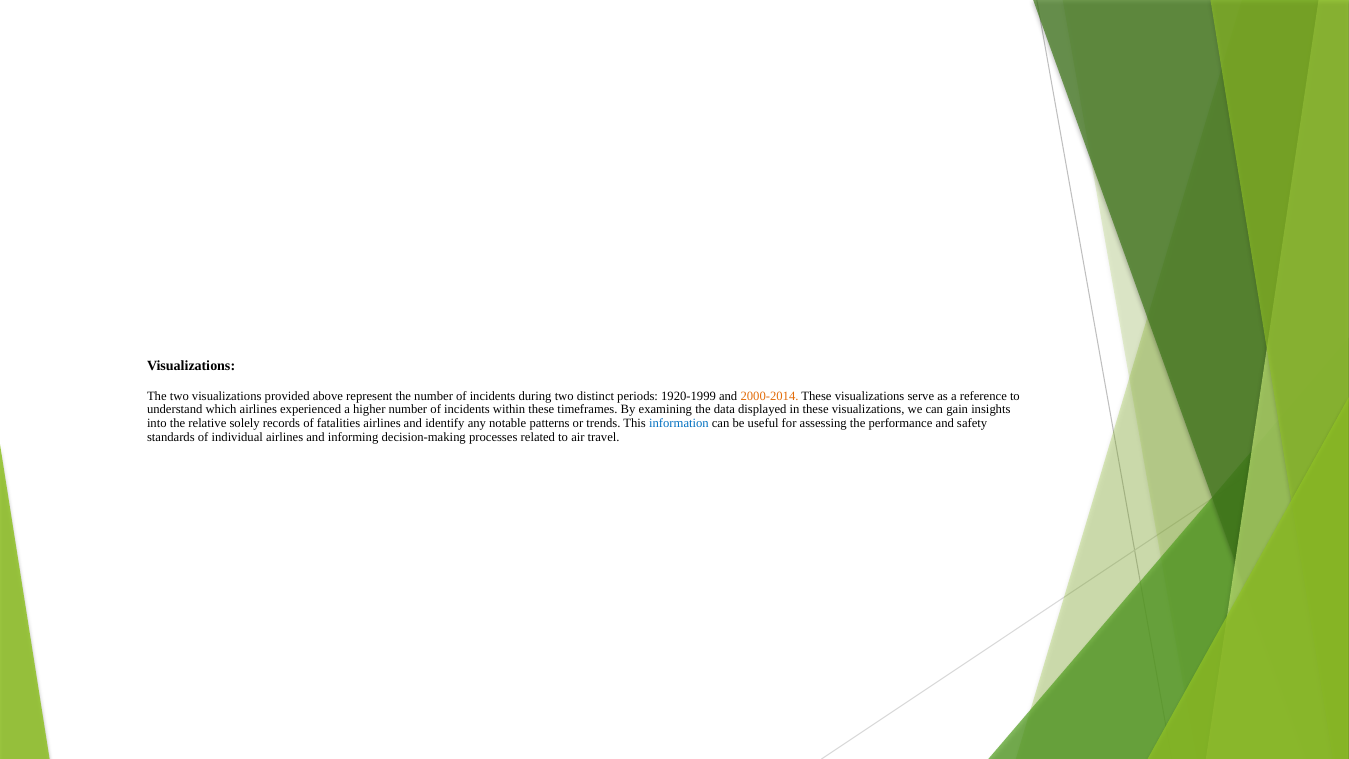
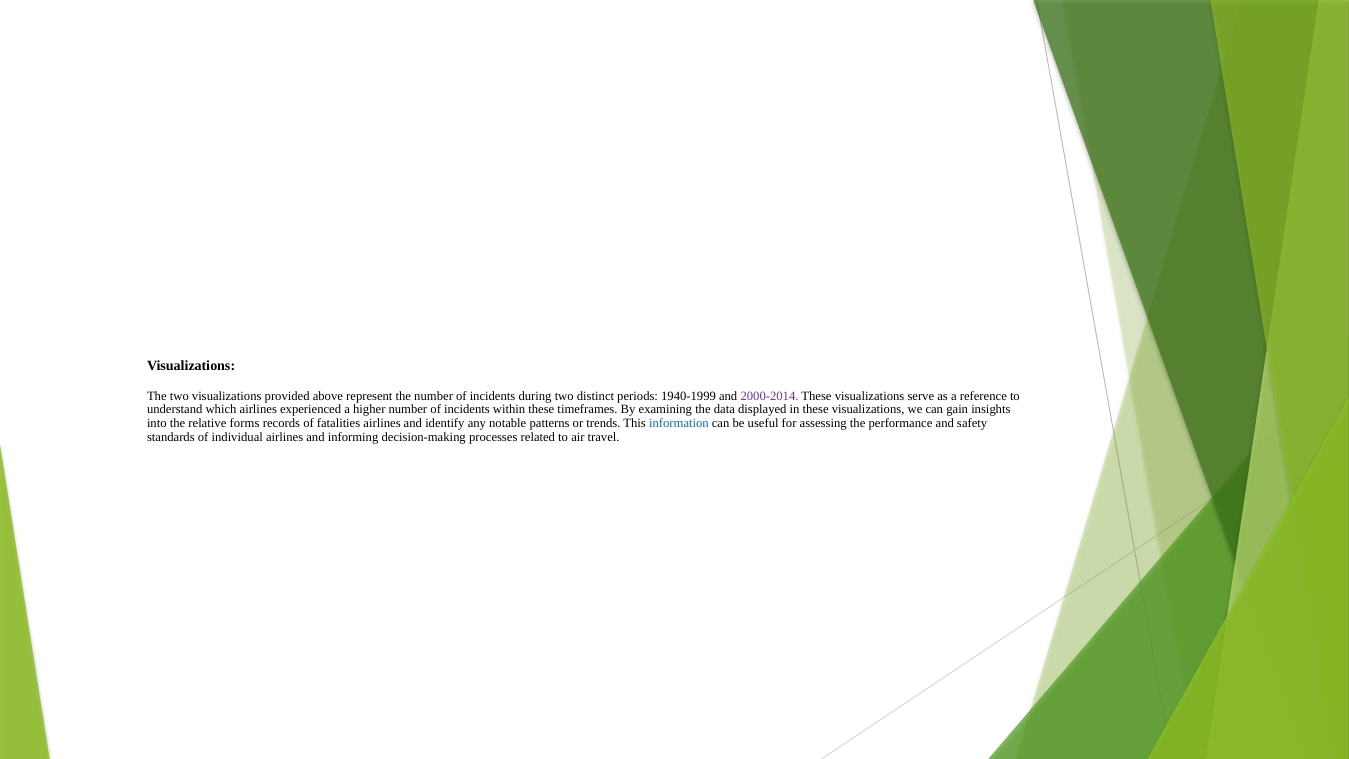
1920-1999: 1920-1999 -> 1940-1999
2000-2014 colour: orange -> purple
solely: solely -> forms
